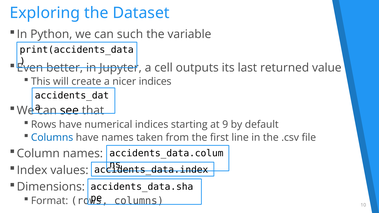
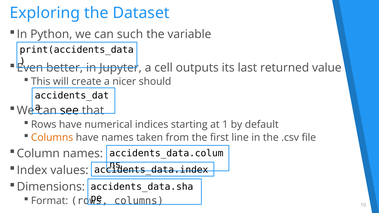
nicer indices: indices -> should
9: 9 -> 1
Columns at (52, 138) colour: blue -> orange
